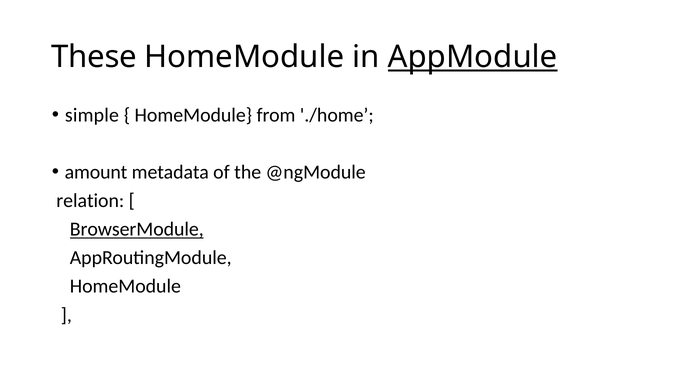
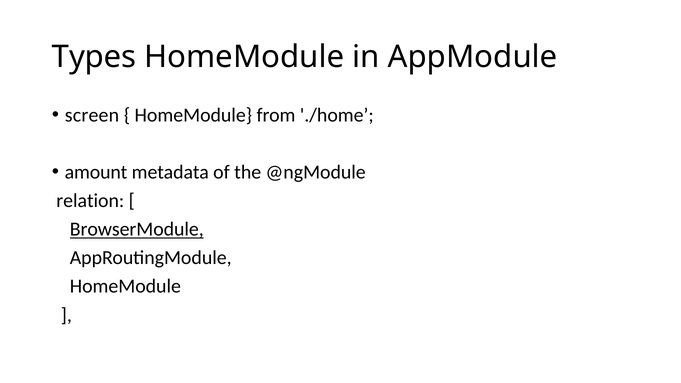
These: These -> Types
AppModule underline: present -> none
simple: simple -> screen
